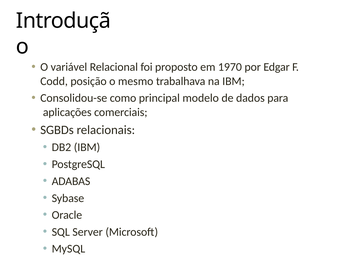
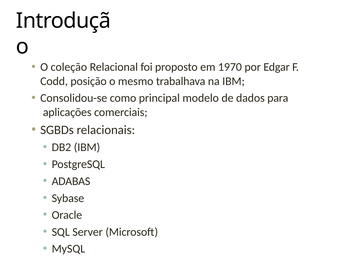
variável: variável -> coleção
